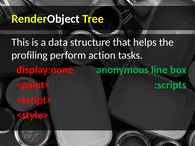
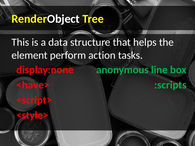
profiling: profiling -> element
<paint>: <paint> -> <have>
